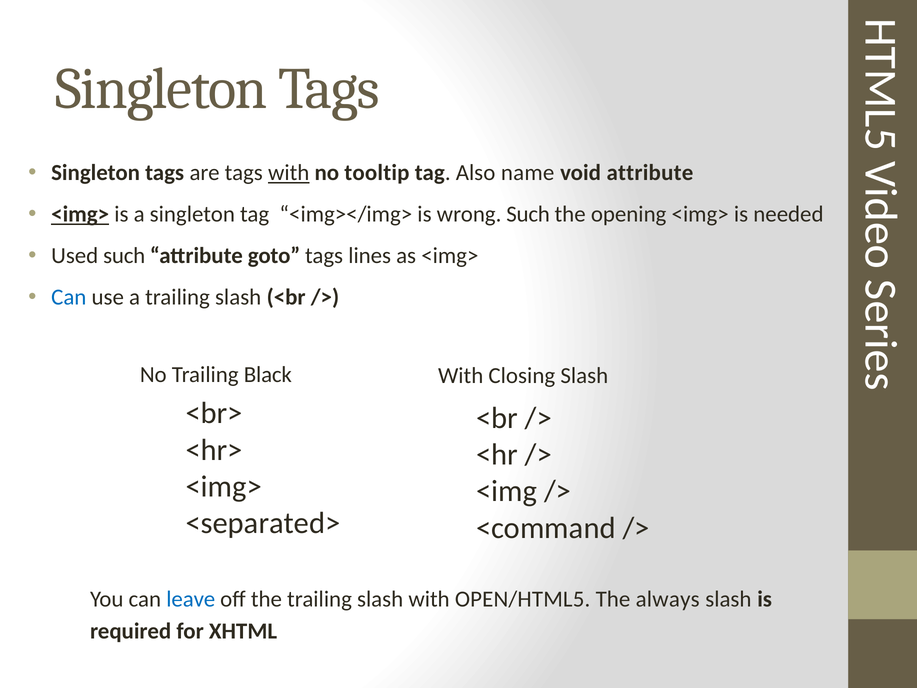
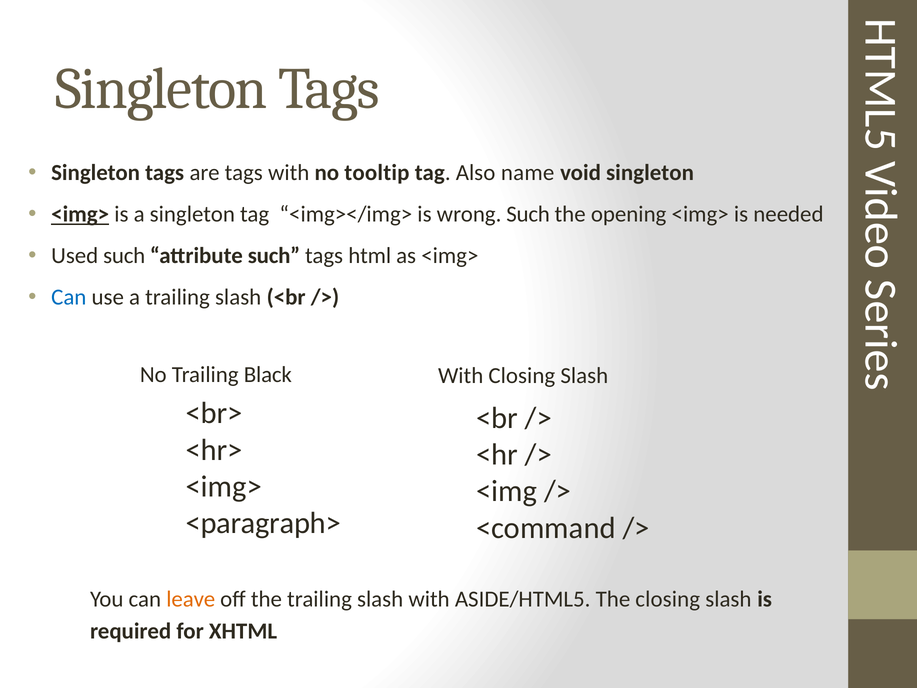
with at (289, 173) underline: present -> none
void attribute: attribute -> singleton
attribute goto: goto -> such
lines: lines -> html
<separated>: <separated> -> <paragraph>
leave colour: blue -> orange
OPEN/HTML5: OPEN/HTML5 -> ASIDE/HTML5
The always: always -> closing
